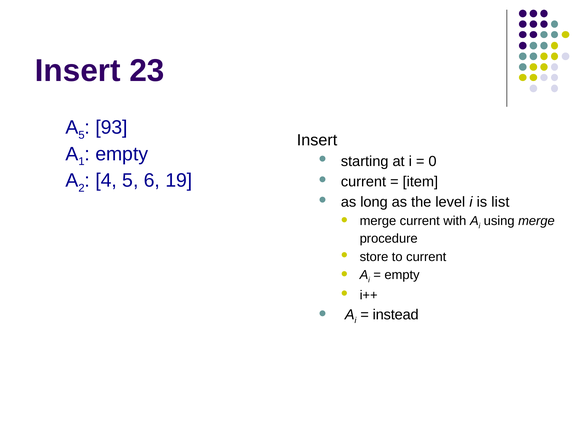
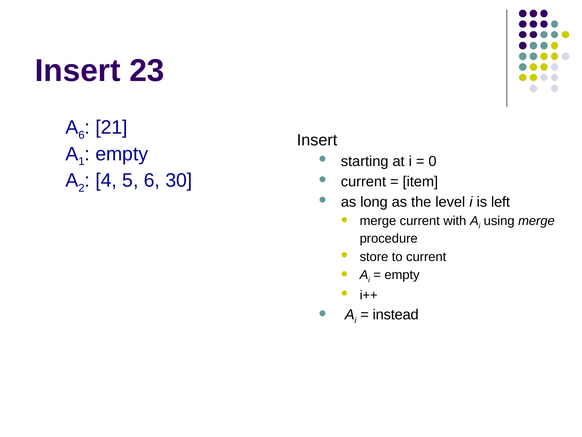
5 at (82, 135): 5 -> 6
93: 93 -> 21
19: 19 -> 30
list: list -> left
